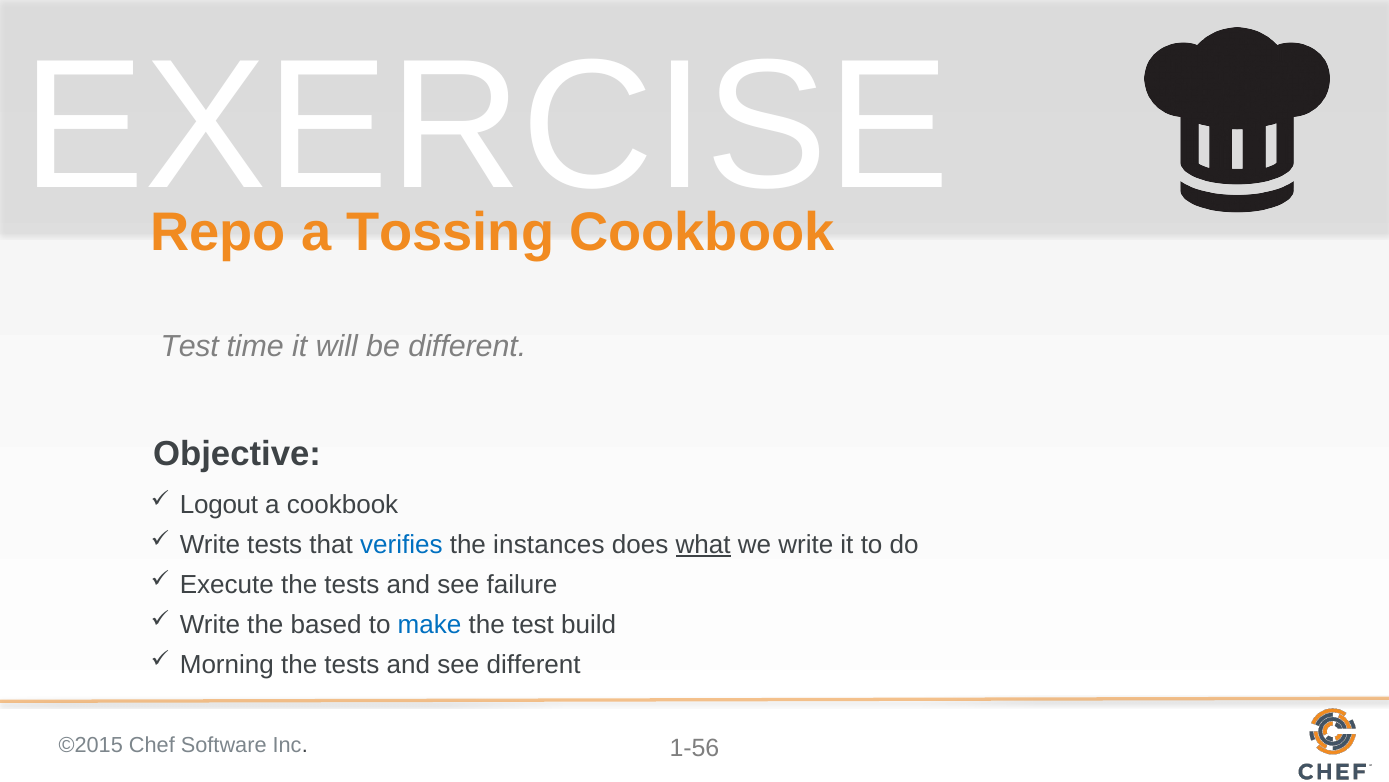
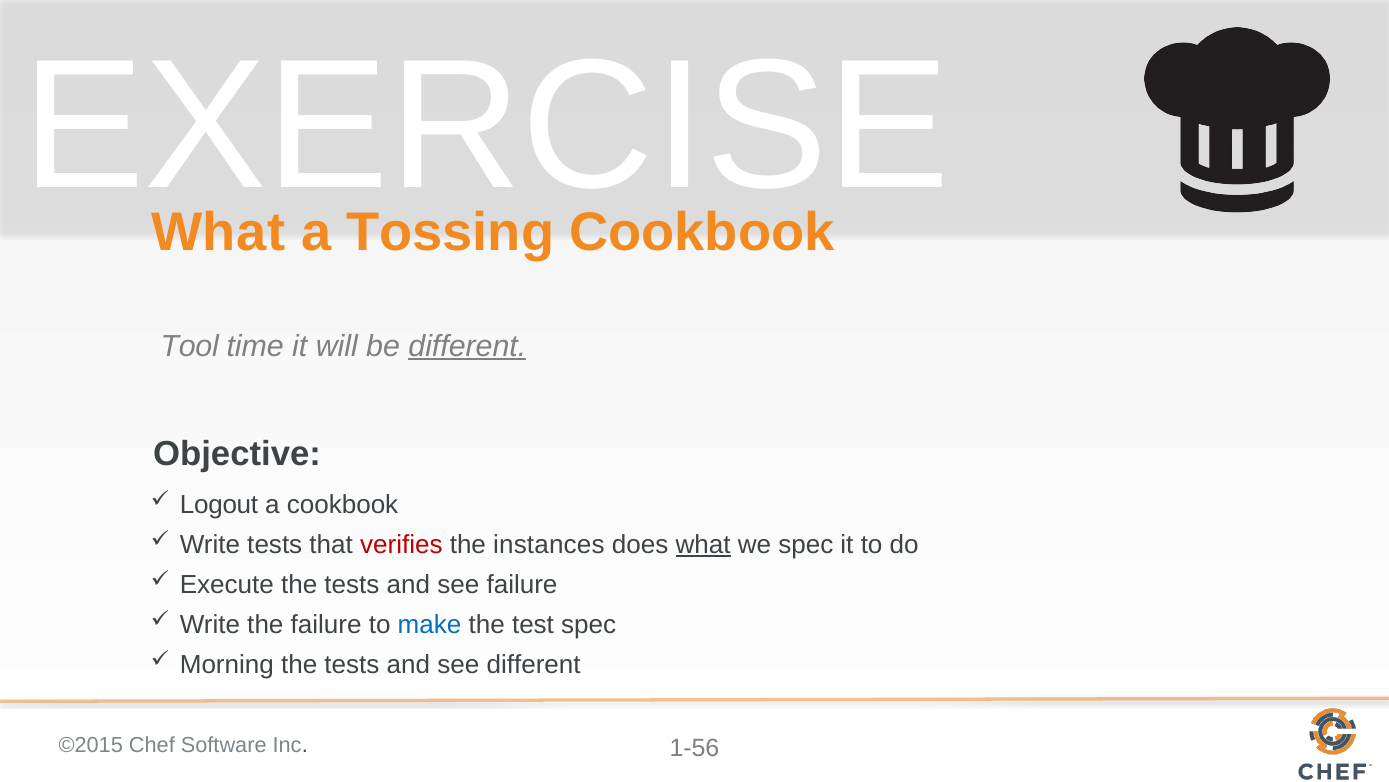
Repo at (218, 233): Repo -> What
Test at (190, 346): Test -> Tool
different at (467, 346) underline: none -> present
verifies colour: blue -> red
we write: write -> spec
the based: based -> failure
test build: build -> spec
